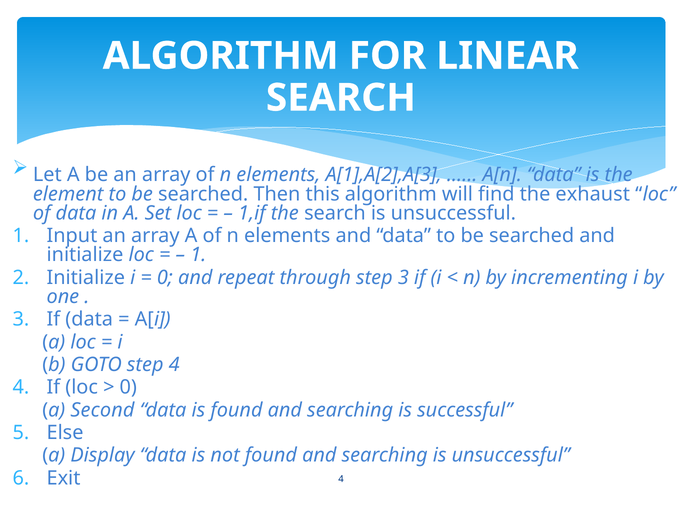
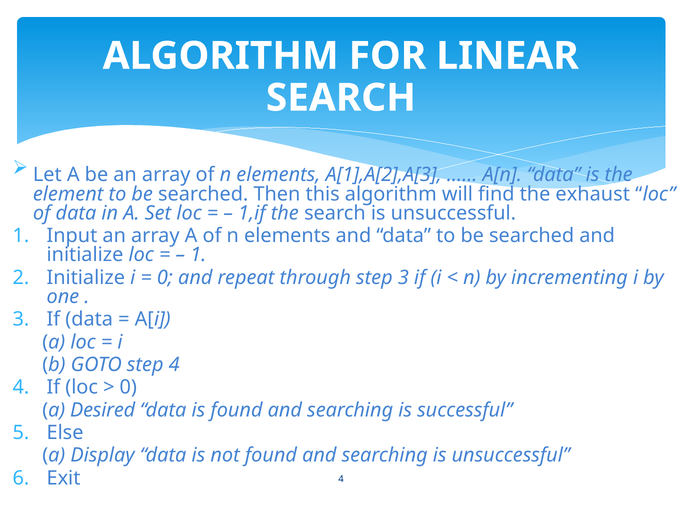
Second: Second -> Desired
